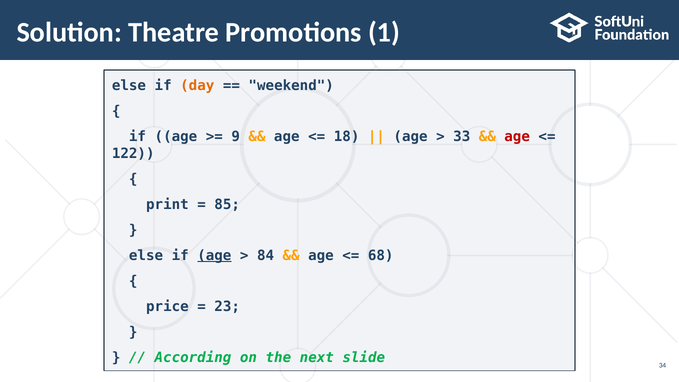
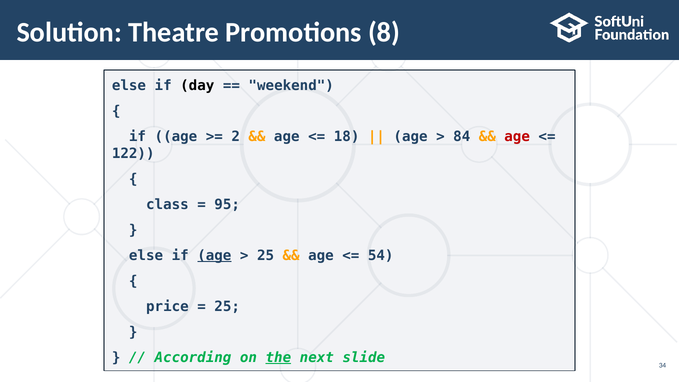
1: 1 -> 8
day colour: orange -> black
9: 9 -> 2
33: 33 -> 84
print: print -> class
85: 85 -> 95
84 at (266, 255): 84 -> 25
68: 68 -> 54
23 at (227, 306): 23 -> 25
the underline: none -> present
